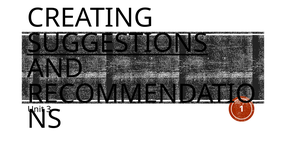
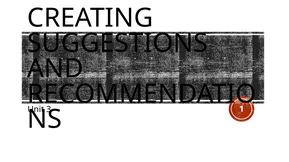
SUGGESTIONS underline: present -> none
